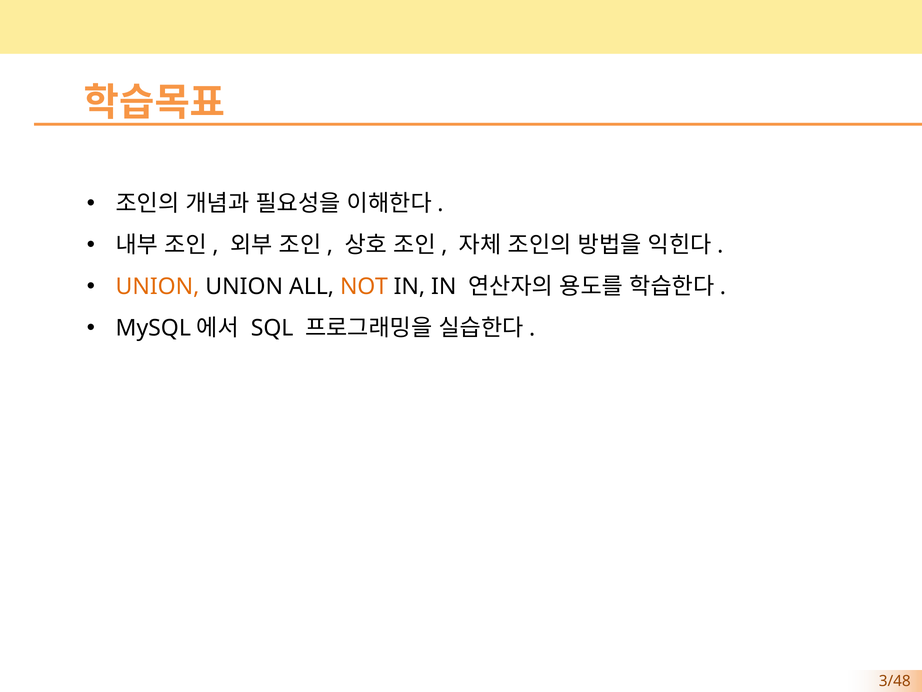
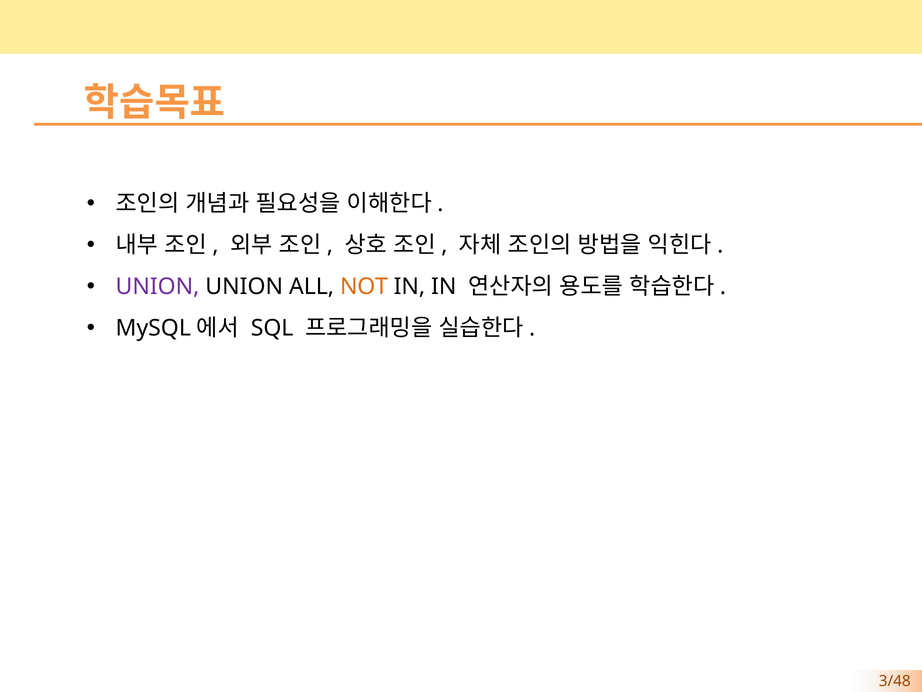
UNION at (157, 287) colour: orange -> purple
